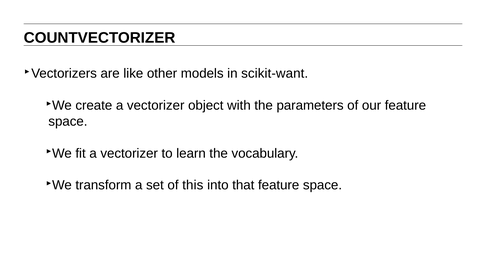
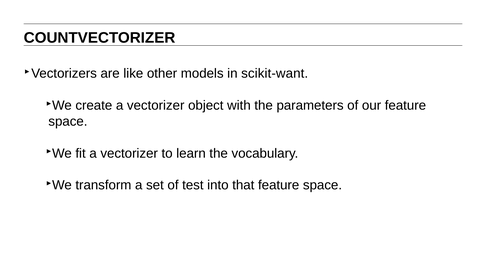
this: this -> test
